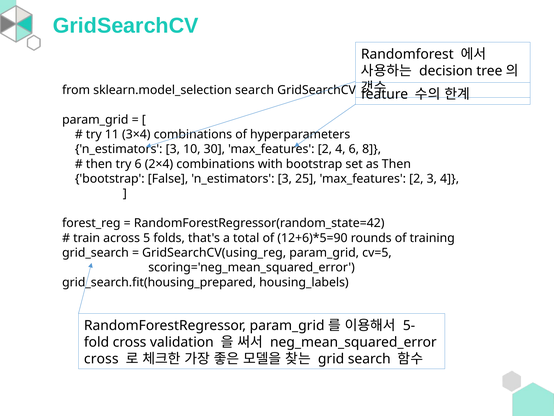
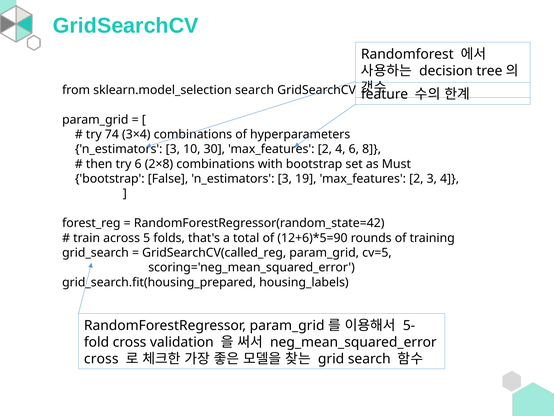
11: 11 -> 74
2×4: 2×4 -> 2×8
as Then: Then -> Must
25: 25 -> 19
GridSearchCV(using_reg: GridSearchCV(using_reg -> GridSearchCV(called_reg
